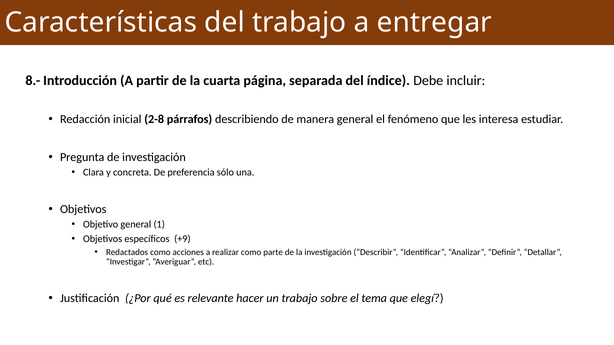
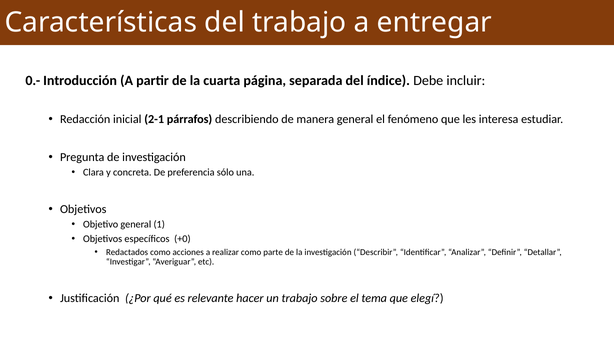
8.-: 8.- -> 0.-
2-8: 2-8 -> 2-1
+9: +9 -> +0
